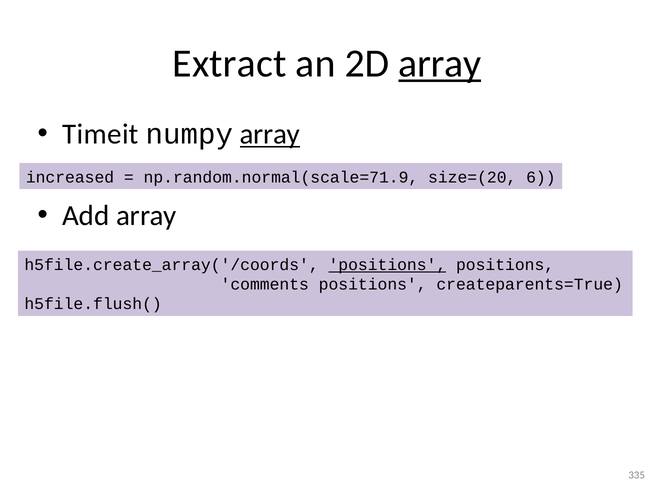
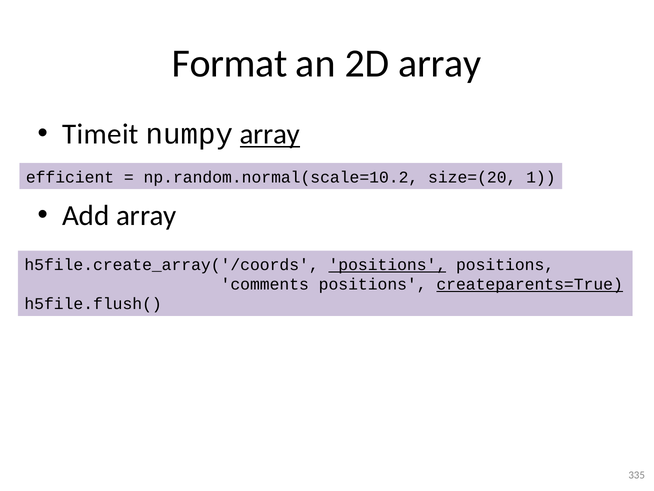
Extract: Extract -> Format
array at (440, 63) underline: present -> none
increased: increased -> efficient
np.random.normal(scale=71.9: np.random.normal(scale=71.9 -> np.random.normal(scale=10.2
6: 6 -> 1
createparents=True underline: none -> present
